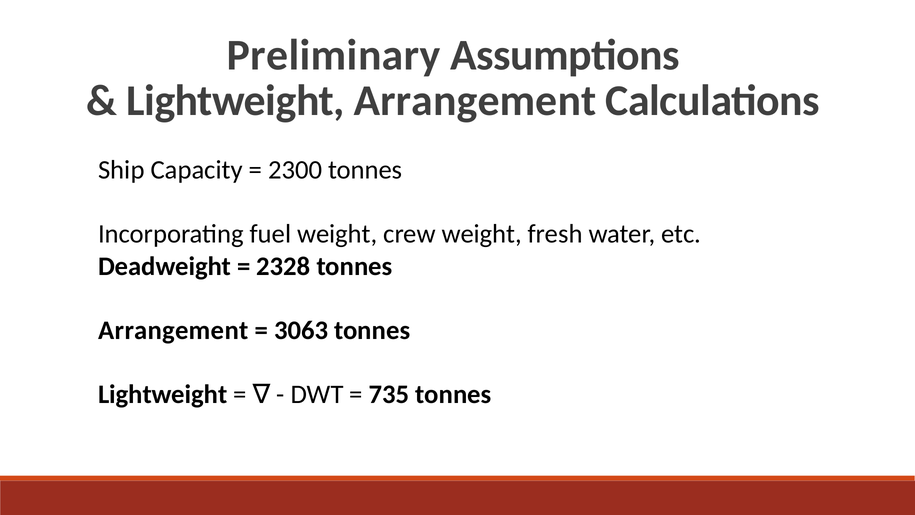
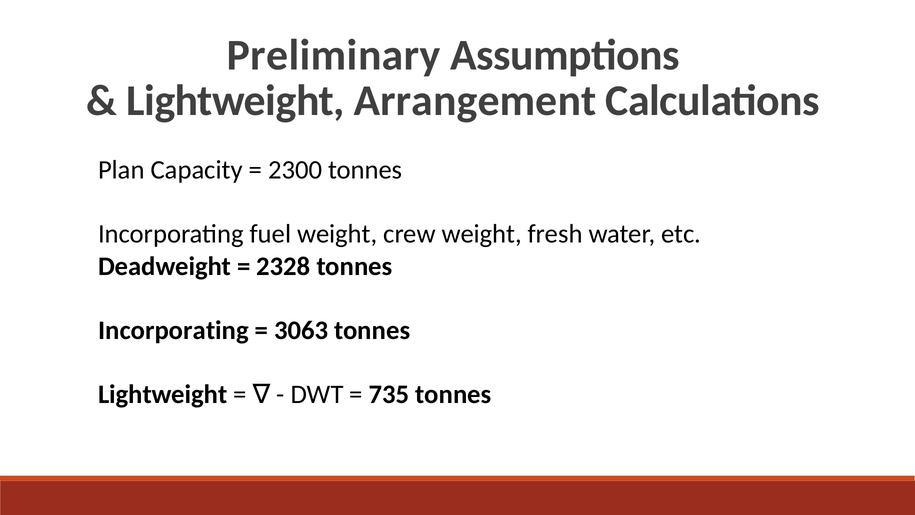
Ship: Ship -> Plan
Arrangement at (173, 330): Arrangement -> Incorporating
